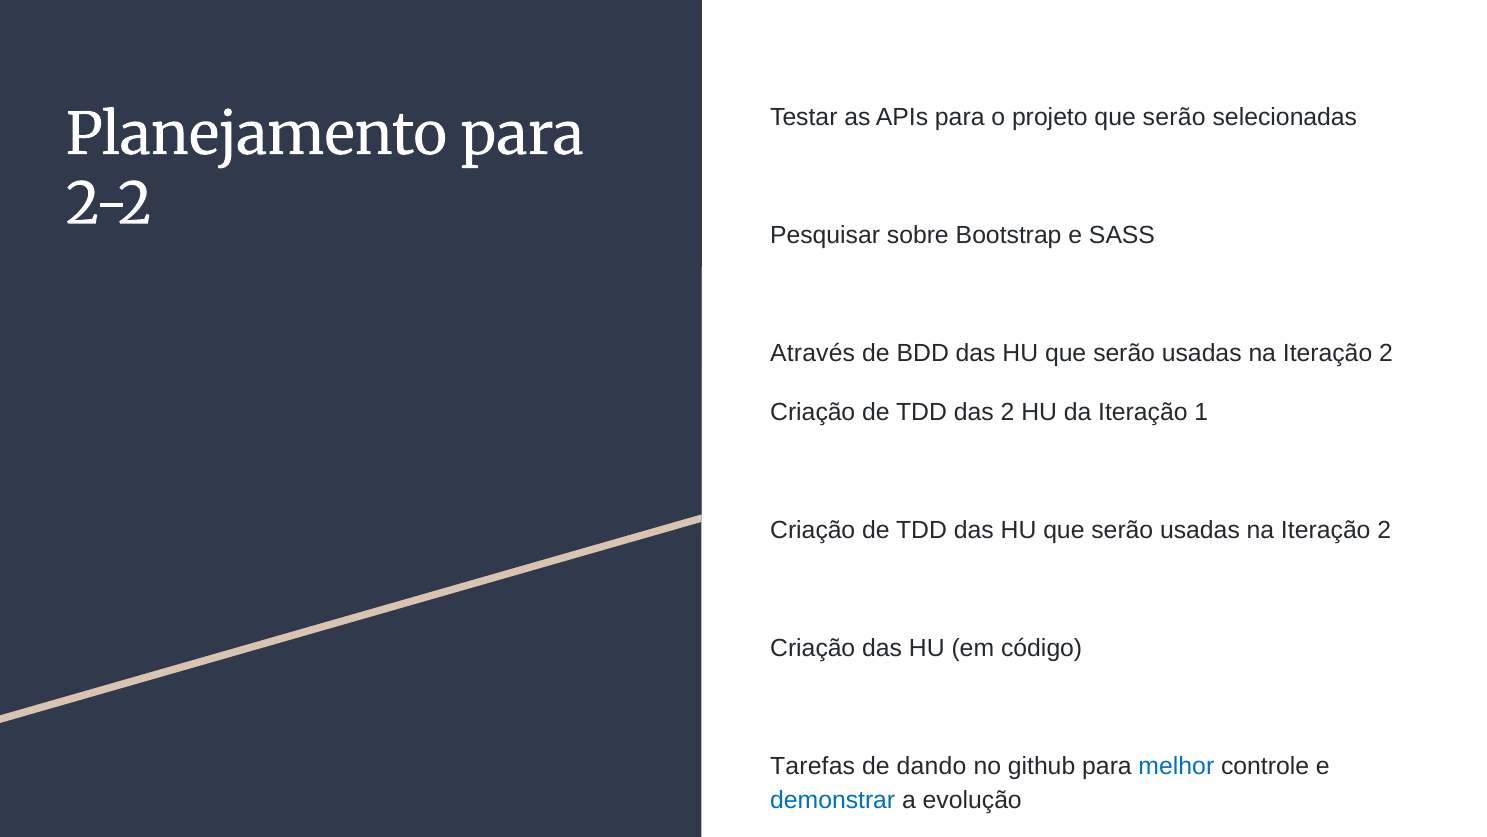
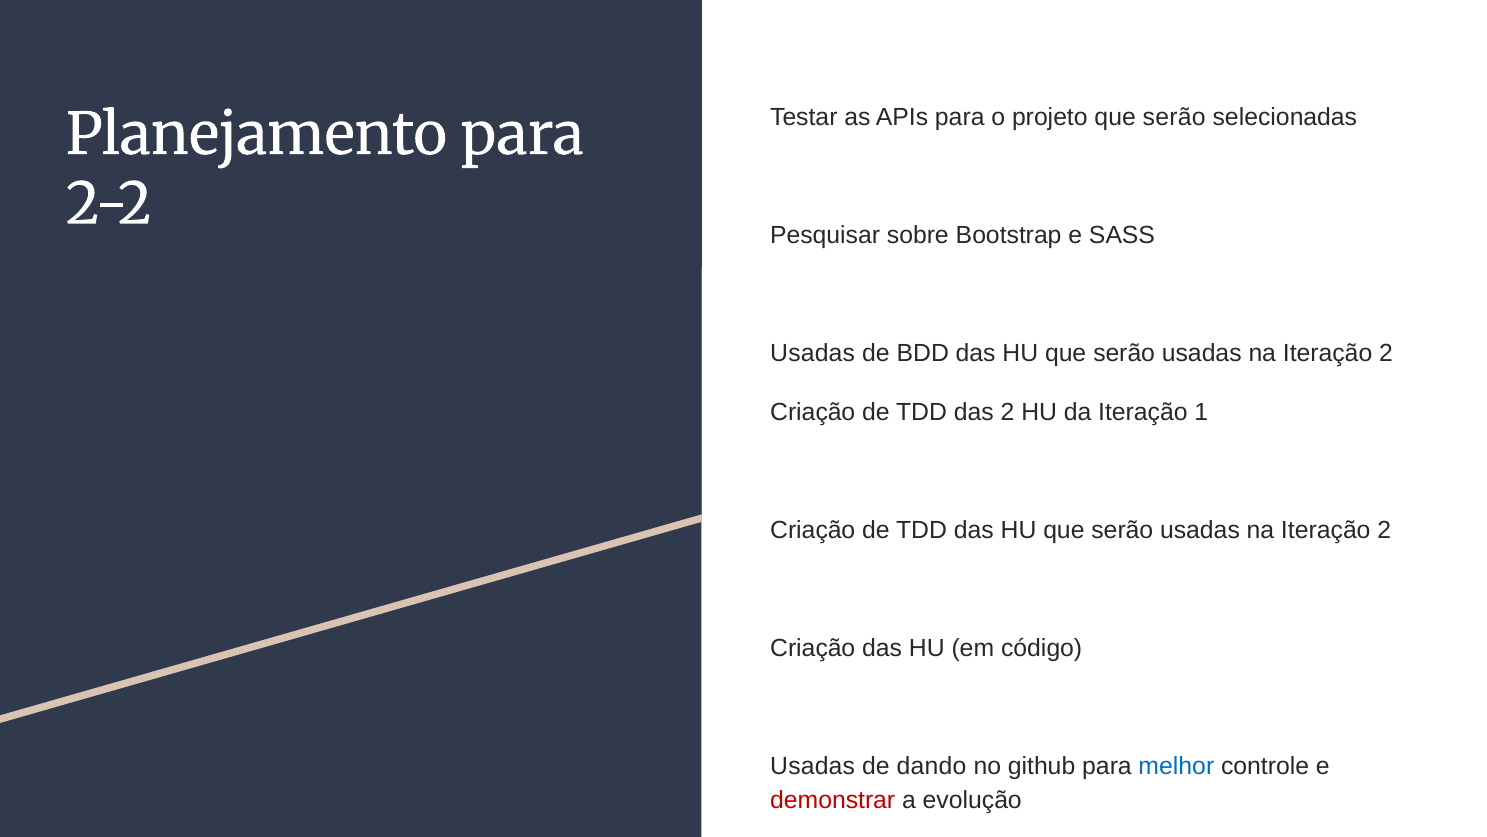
Através at (813, 353): Através -> Usadas
Tarefas at (813, 766): Tarefas -> Usadas
demonstrar colour: blue -> red
